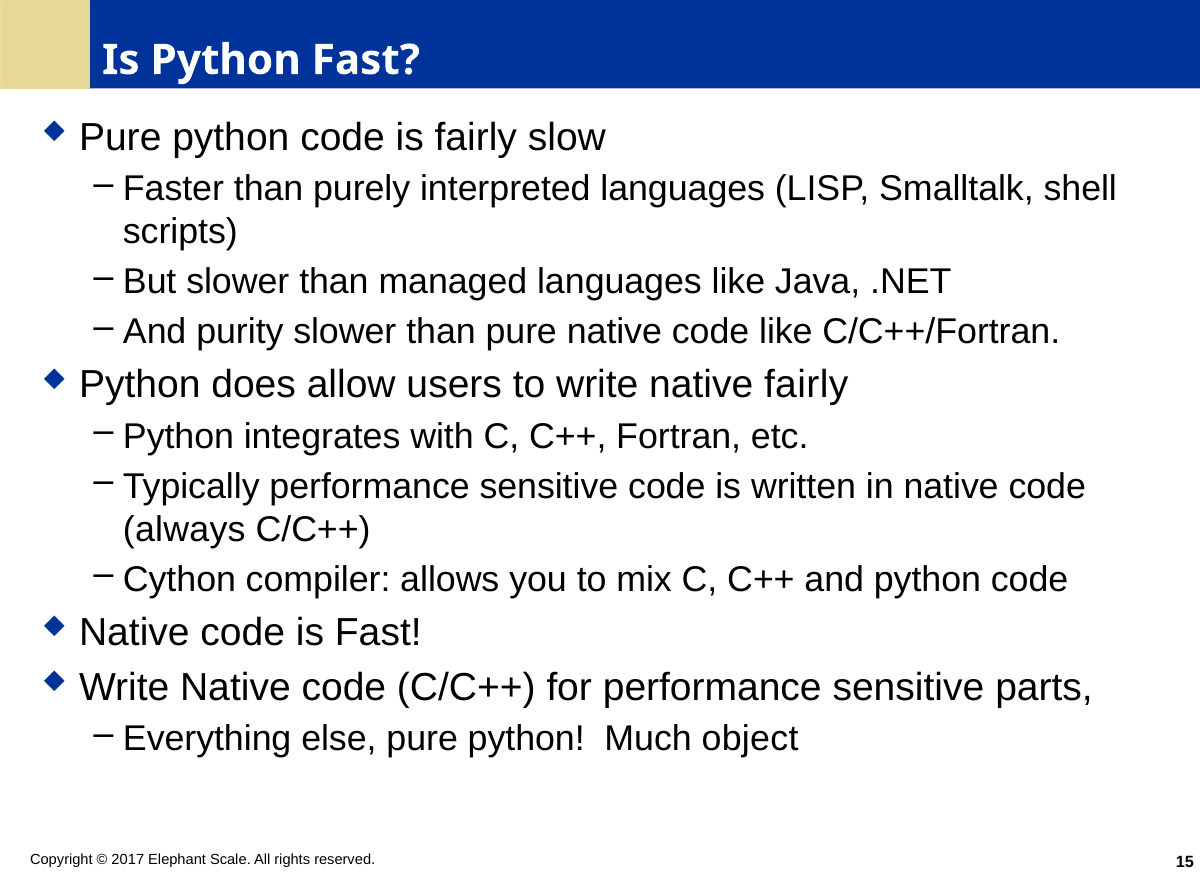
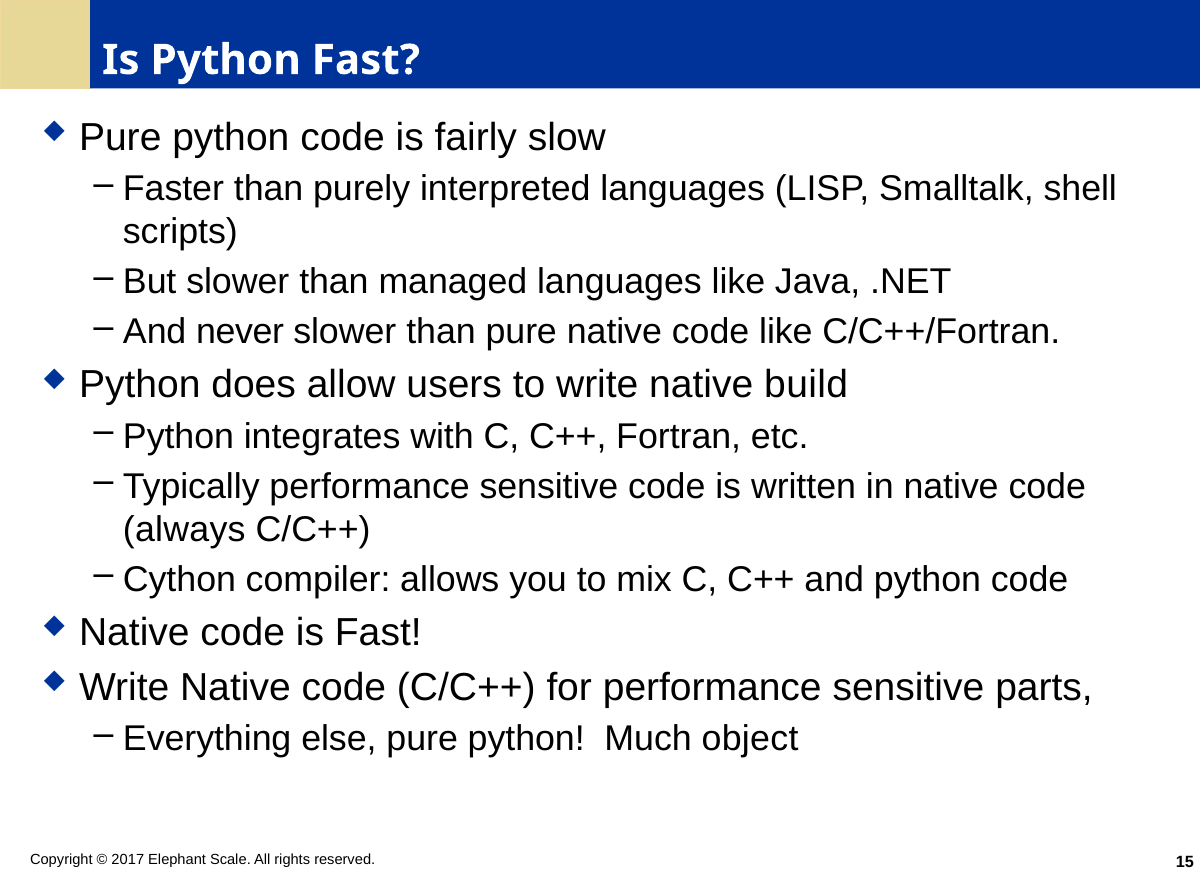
purity: purity -> never
native fairly: fairly -> build
